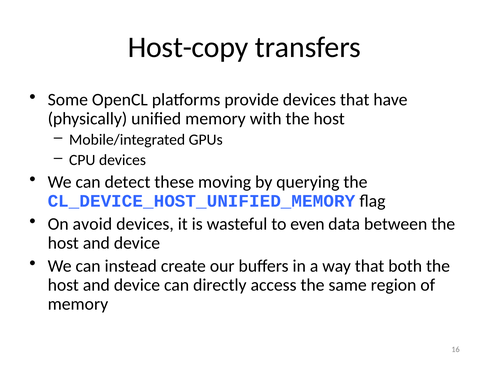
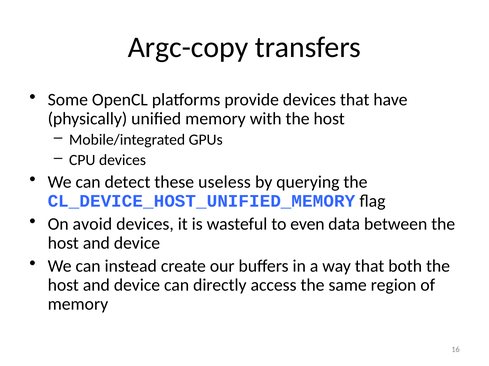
Host-copy: Host-copy -> Argc-copy
moving: moving -> useless
